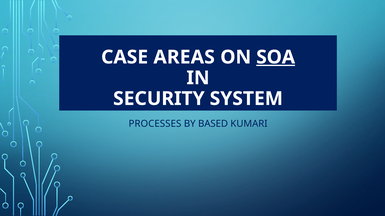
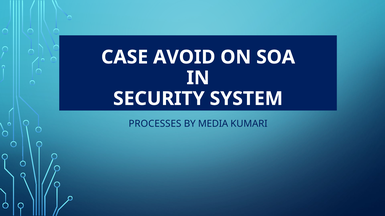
AREAS: AREAS -> AVOID
SOA underline: present -> none
BASED: BASED -> MEDIA
